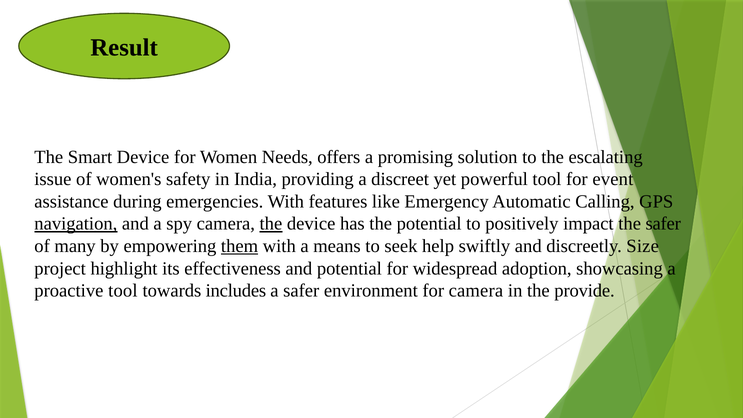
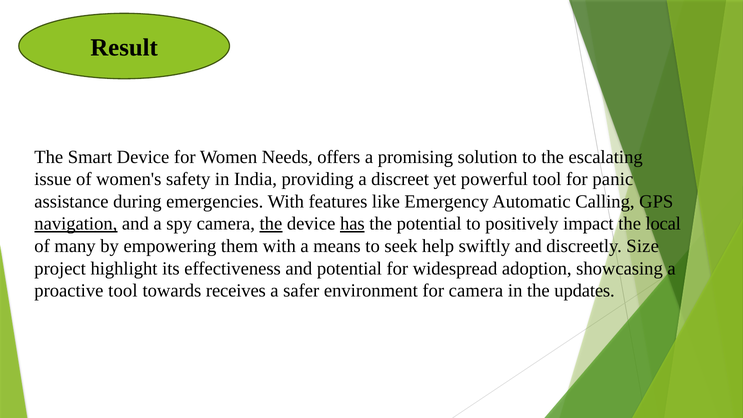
event: event -> panic
has underline: none -> present
the safer: safer -> local
them underline: present -> none
includes: includes -> receives
provide: provide -> updates
